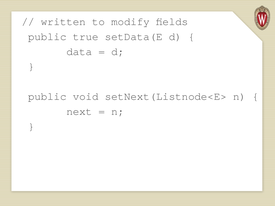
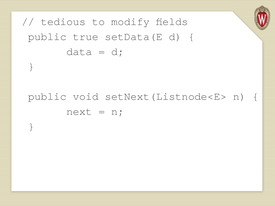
written: written -> tedious
